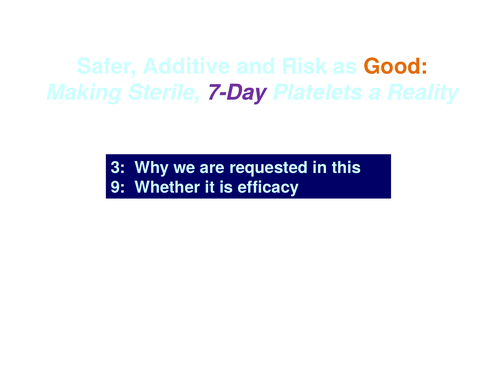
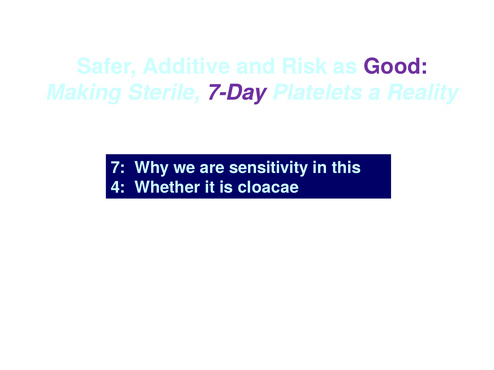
Good colour: orange -> purple
3: 3 -> 7
requested: requested -> sensitivity
9: 9 -> 4
efficacy: efficacy -> cloacae
